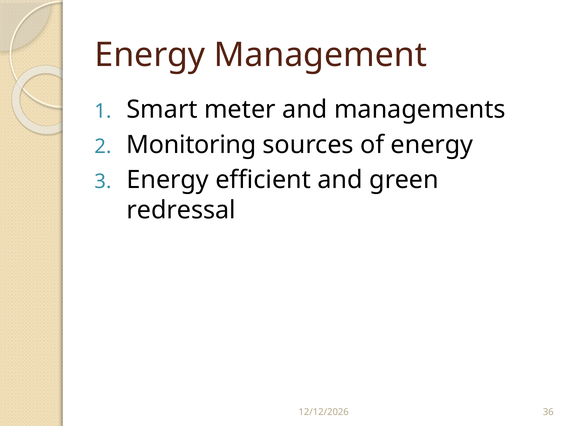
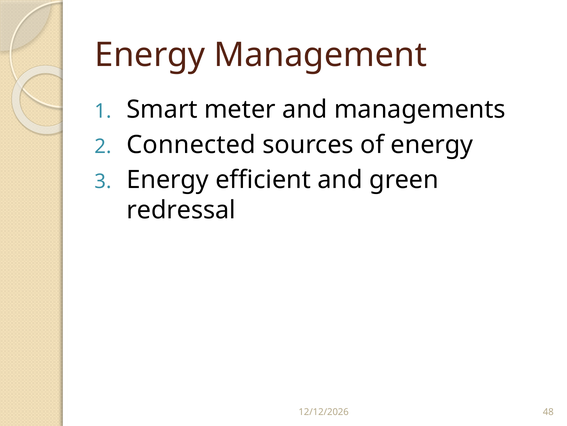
Monitoring: Monitoring -> Connected
36: 36 -> 48
